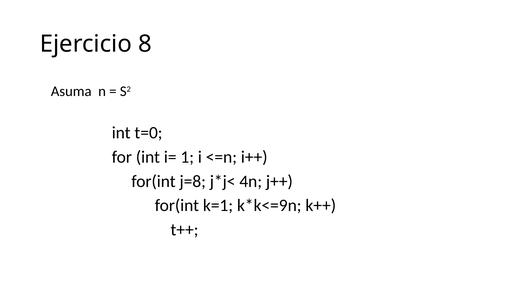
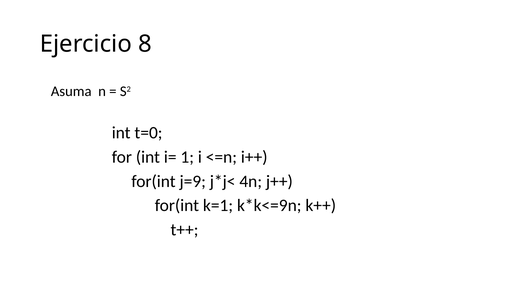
j=8: j=8 -> j=9
